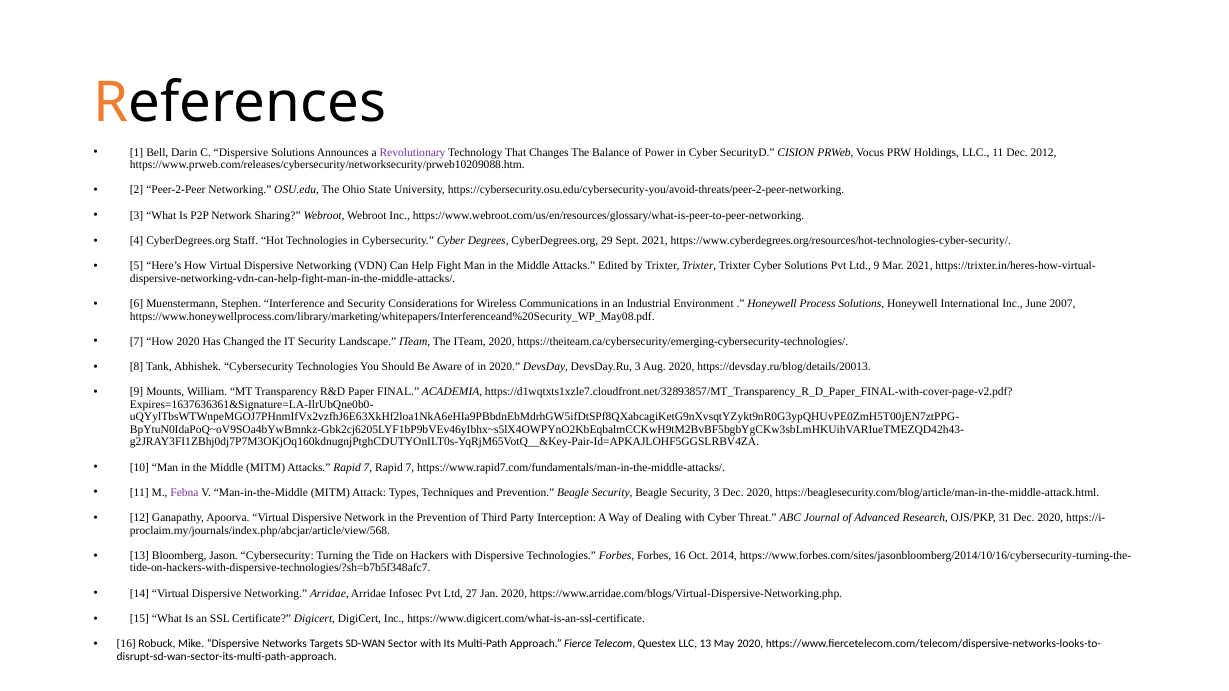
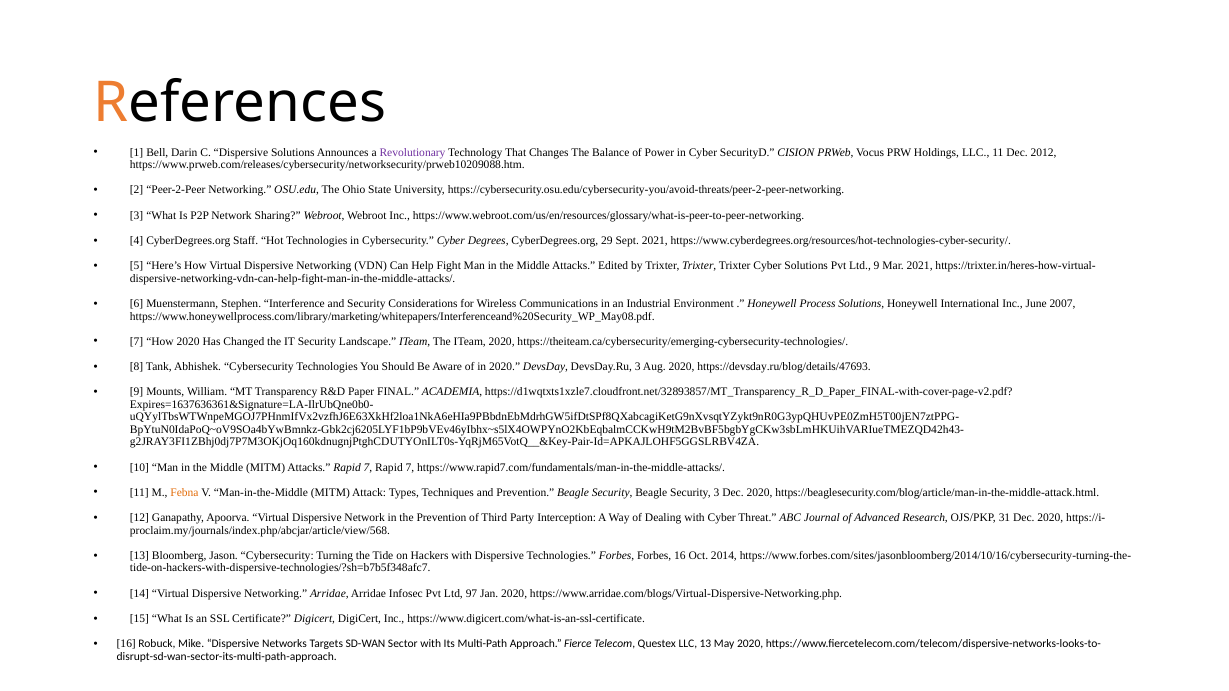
https://devsday.ru/blog/details/20013: https://devsday.ru/blog/details/20013 -> https://devsday.ru/blog/details/47693
Febna colour: purple -> orange
27: 27 -> 97
